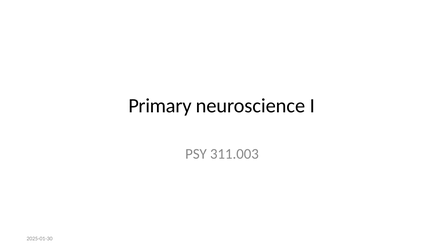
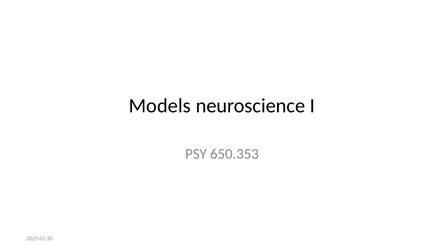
Primary: Primary -> Models
311.003: 311.003 -> 650.353
